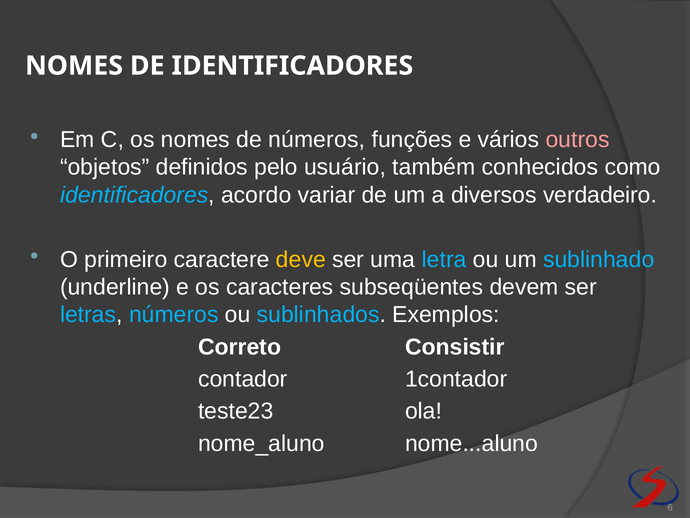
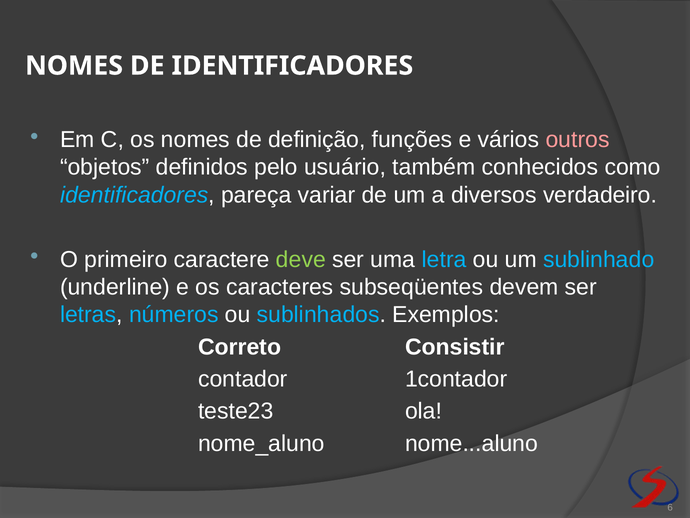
de números: números -> definição
acordo: acordo -> pareça
deve colour: yellow -> light green
